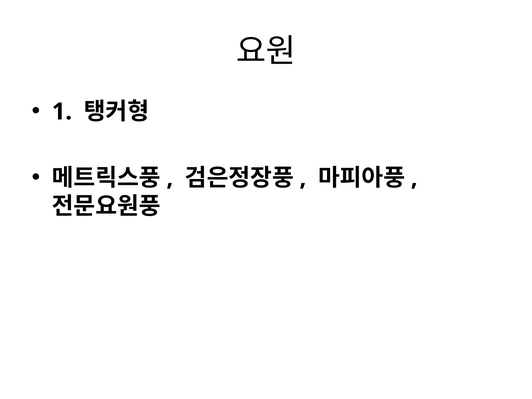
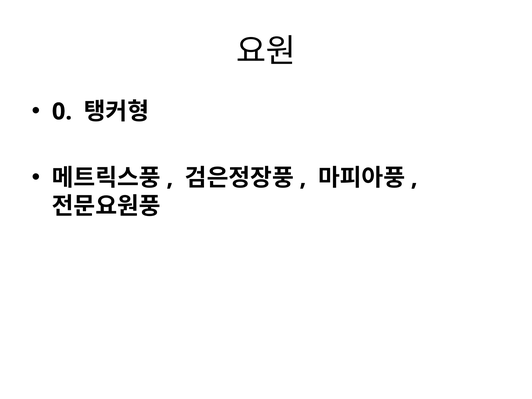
1: 1 -> 0
